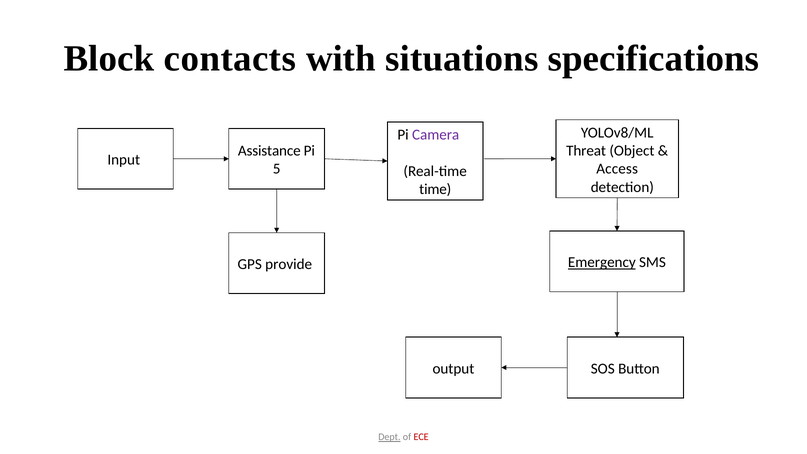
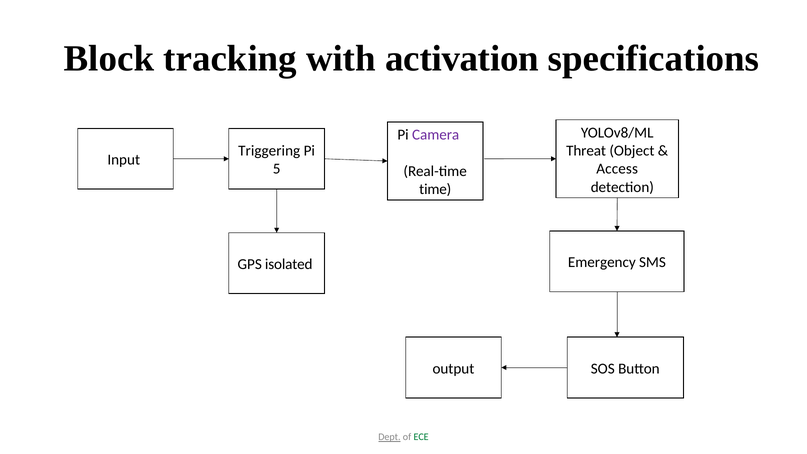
contacts: contacts -> tracking
situations: situations -> activation
Assistance: Assistance -> Triggering
Emergency underline: present -> none
provide: provide -> isolated
ECE colour: red -> green
